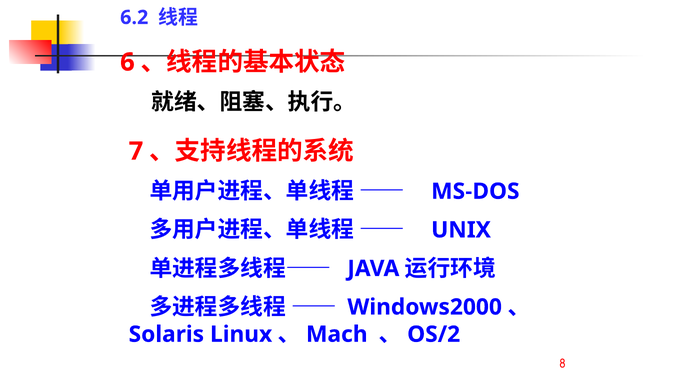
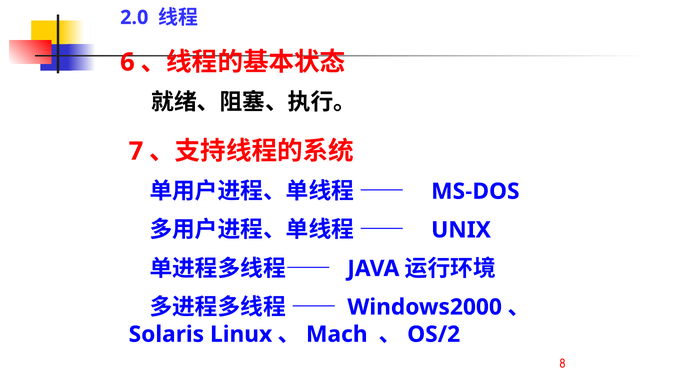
6.2: 6.2 -> 2.0
